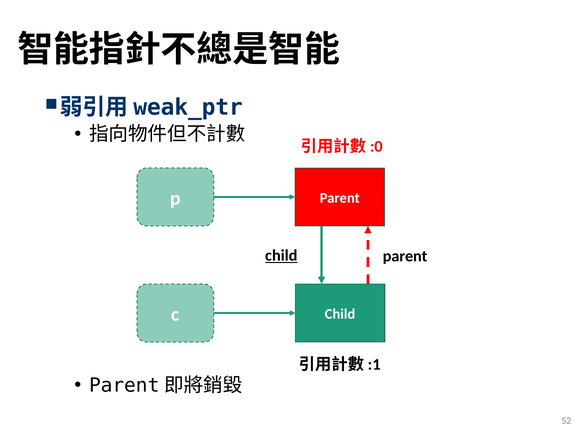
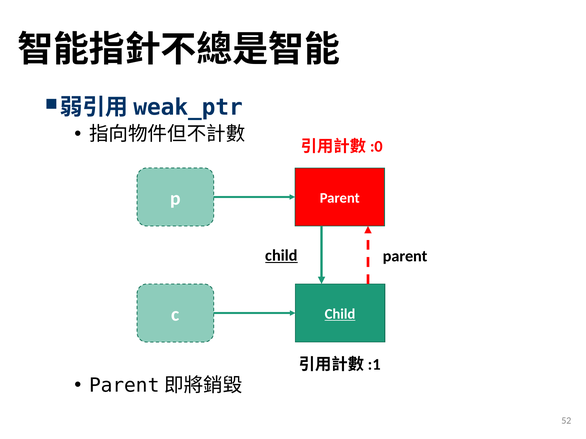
Child at (340, 314) underline: none -> present
